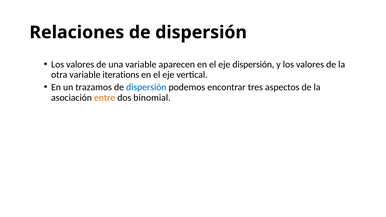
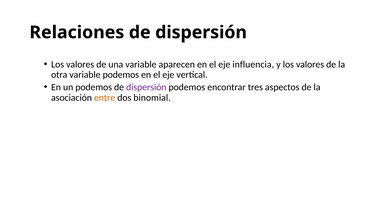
eje dispersión: dispersión -> influencia
variable iterations: iterations -> podemos
un trazamos: trazamos -> podemos
dispersión at (146, 87) colour: blue -> purple
